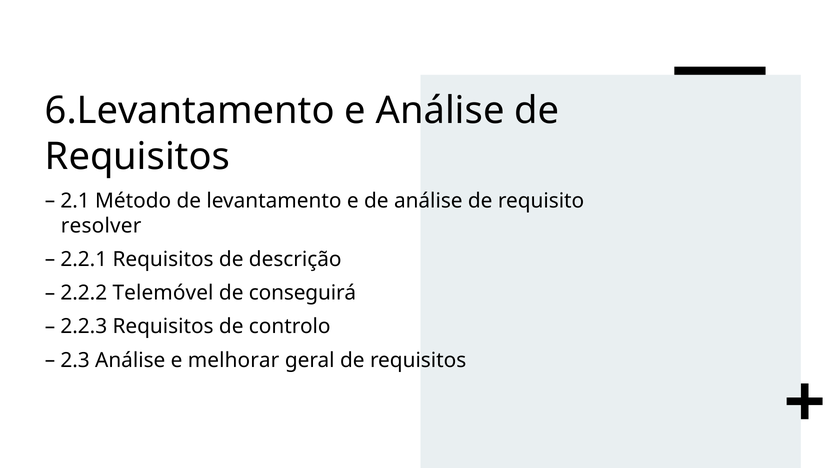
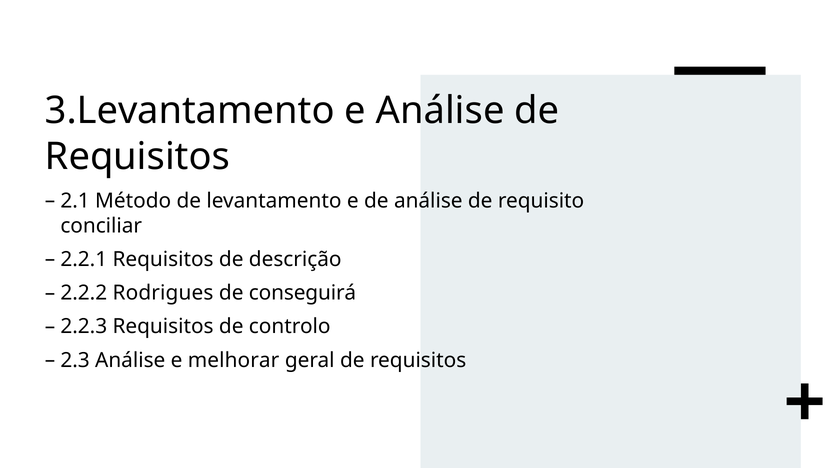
6.Levantamento: 6.Levantamento -> 3.Levantamento
resolver: resolver -> conciliar
Telemóvel: Telemóvel -> Rodrigues
